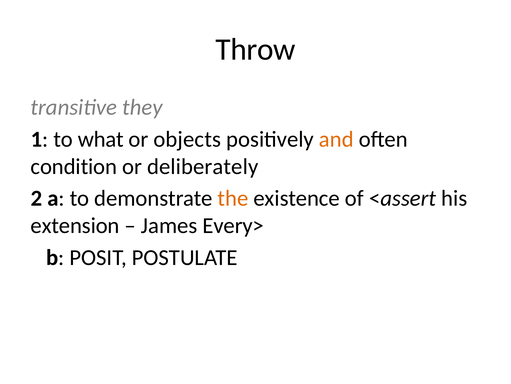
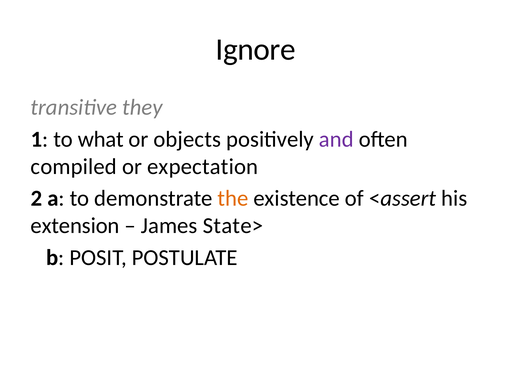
Throw: Throw -> Ignore
and colour: orange -> purple
condition: condition -> compiled
deliberately: deliberately -> expectation
Every>: Every> -> State>
